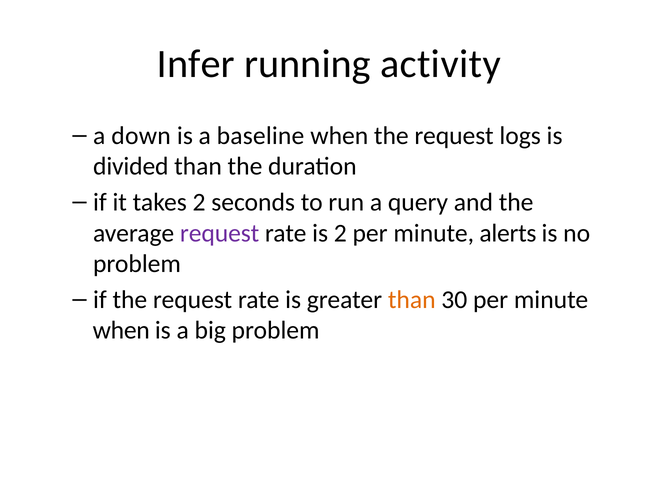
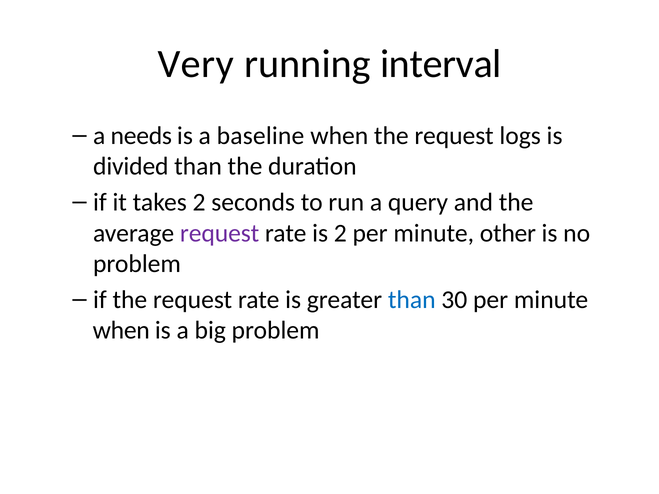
Infer: Infer -> Very
activity: activity -> interval
down: down -> needs
alerts: alerts -> other
than at (412, 300) colour: orange -> blue
